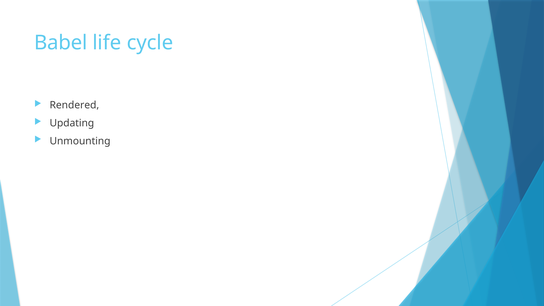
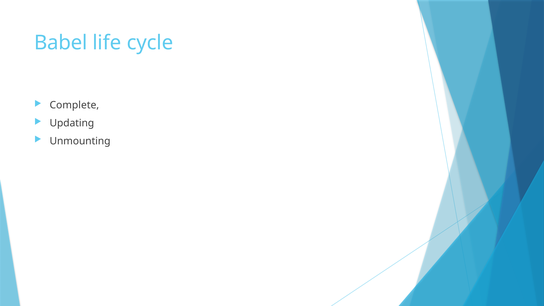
Rendered: Rendered -> Complete
